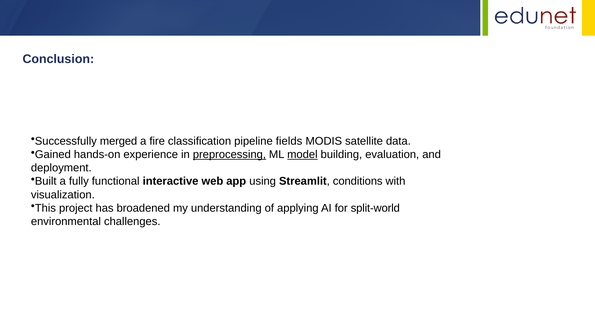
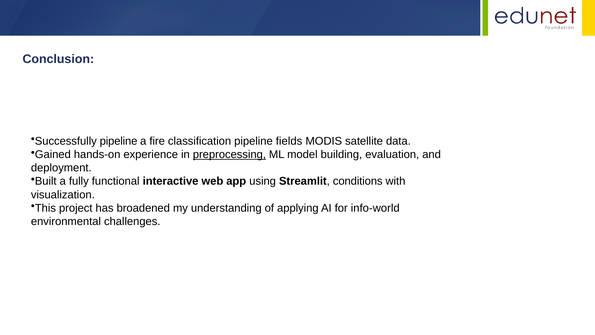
Successfully merged: merged -> pipeline
model underline: present -> none
split-world: split-world -> info-world
